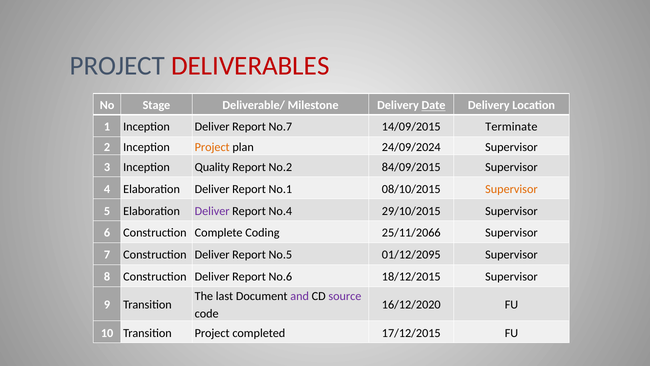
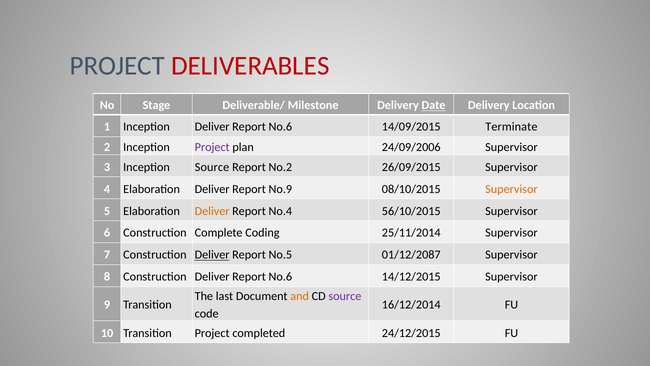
Inception Deliver Report No.7: No.7 -> No.6
Project at (212, 147) colour: orange -> purple
24/09/2024: 24/09/2024 -> 24/09/2006
Inception Quality: Quality -> Source
84/09/2015: 84/09/2015 -> 26/09/2015
No.1: No.1 -> No.9
Deliver at (212, 211) colour: purple -> orange
29/10/2015: 29/10/2015 -> 56/10/2015
25/11/2066: 25/11/2066 -> 25/11/2014
Deliver at (212, 255) underline: none -> present
01/12/2095: 01/12/2095 -> 01/12/2087
18/12/2015: 18/12/2015 -> 14/12/2015
and colour: purple -> orange
16/12/2020: 16/12/2020 -> 16/12/2014
17/12/2015: 17/12/2015 -> 24/12/2015
